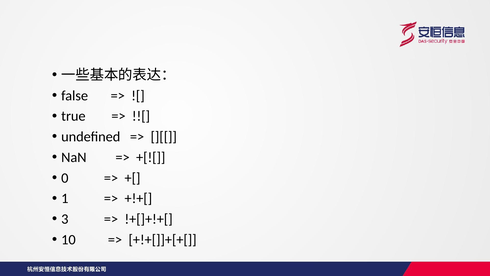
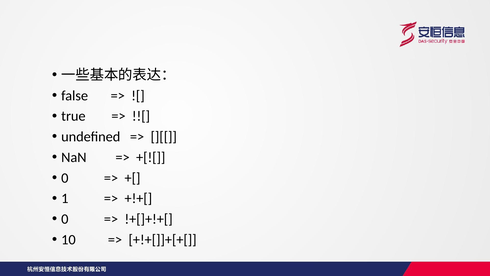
3 at (65, 219): 3 -> 0
